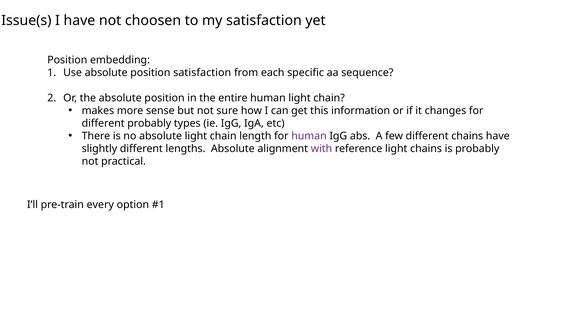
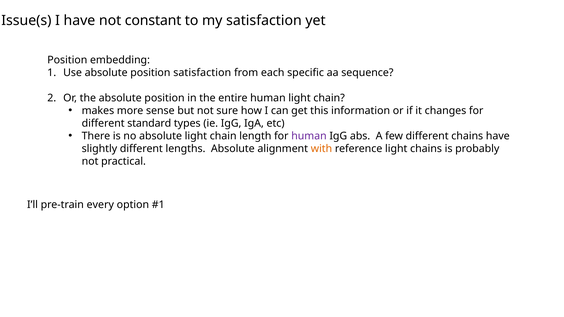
choosen: choosen -> constant
different probably: probably -> standard
with colour: purple -> orange
